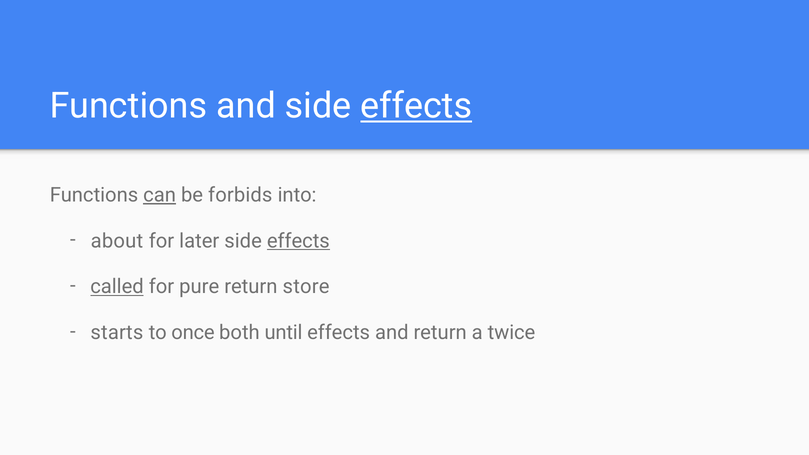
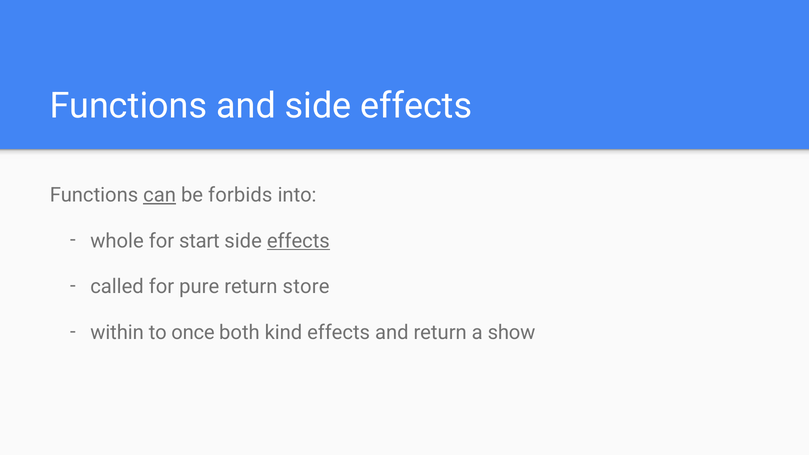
effects at (416, 106) underline: present -> none
about: about -> whole
later: later -> start
called underline: present -> none
starts: starts -> within
until: until -> kind
twice: twice -> show
